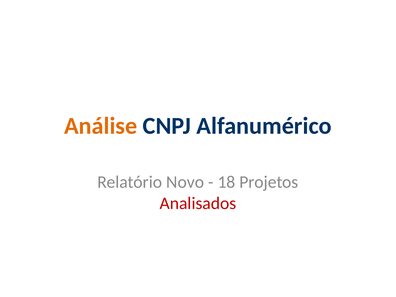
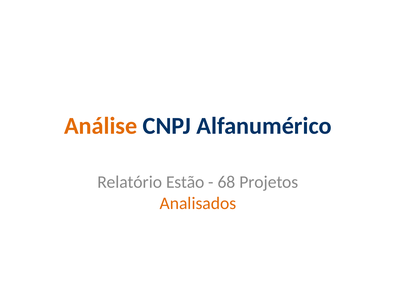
Novo: Novo -> Estão
18: 18 -> 68
Analisados colour: red -> orange
